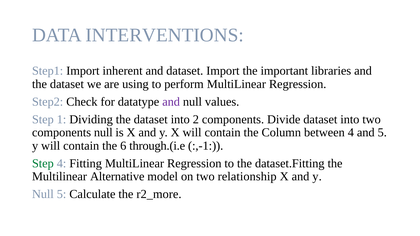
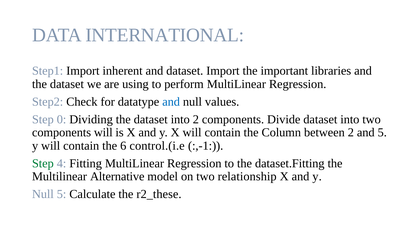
INTERVENTIONS: INTERVENTIONS -> INTERNATIONAL
and at (171, 102) colour: purple -> blue
1: 1 -> 0
components null: null -> will
between 4: 4 -> 2
through.(i.e: through.(i.e -> control.(i.e
r2_more: r2_more -> r2_these
